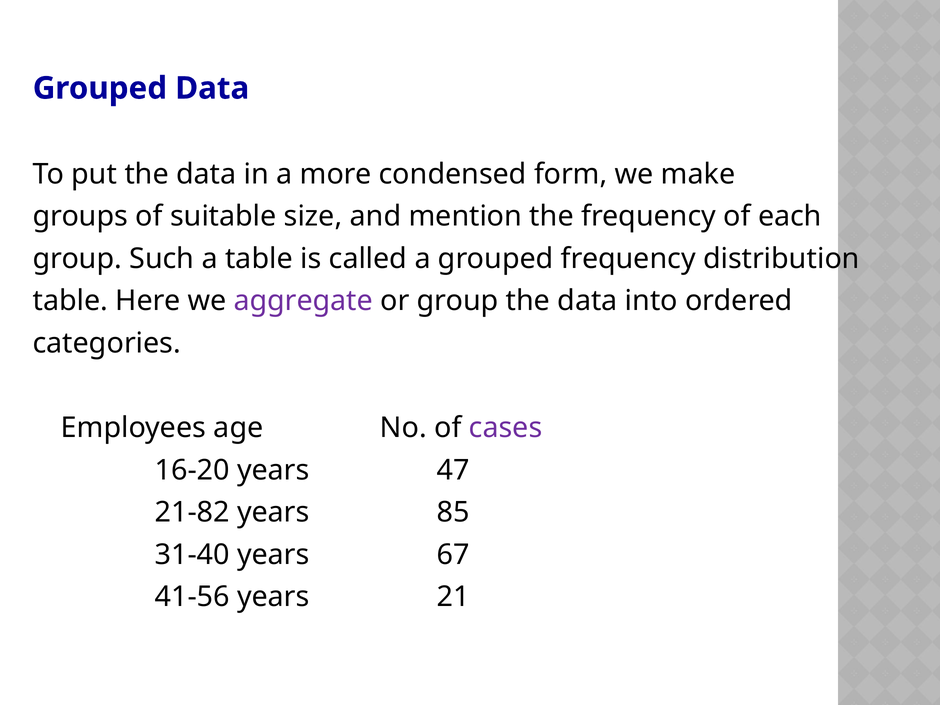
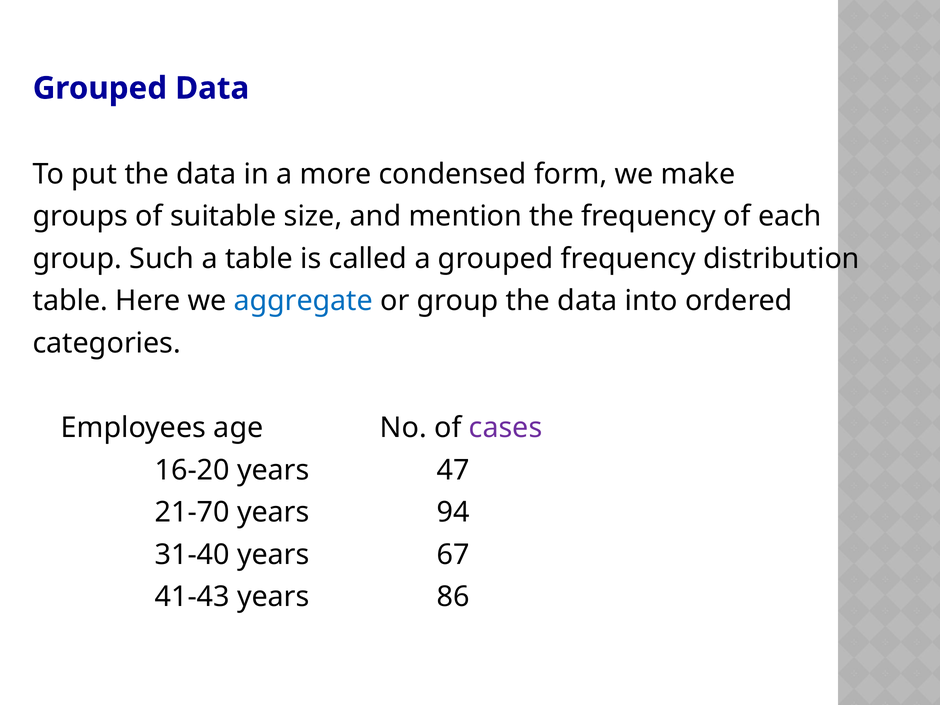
aggregate colour: purple -> blue
21-82: 21-82 -> 21-70
85: 85 -> 94
41-56: 41-56 -> 41-43
21: 21 -> 86
